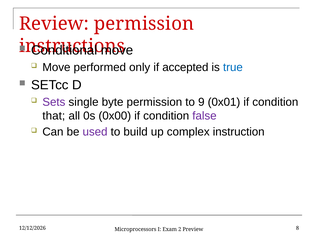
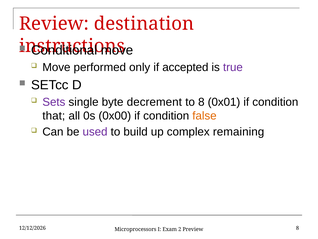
Review permission: permission -> destination
true colour: blue -> purple
byte permission: permission -> decrement
to 9: 9 -> 8
false colour: purple -> orange
instruction: instruction -> remaining
